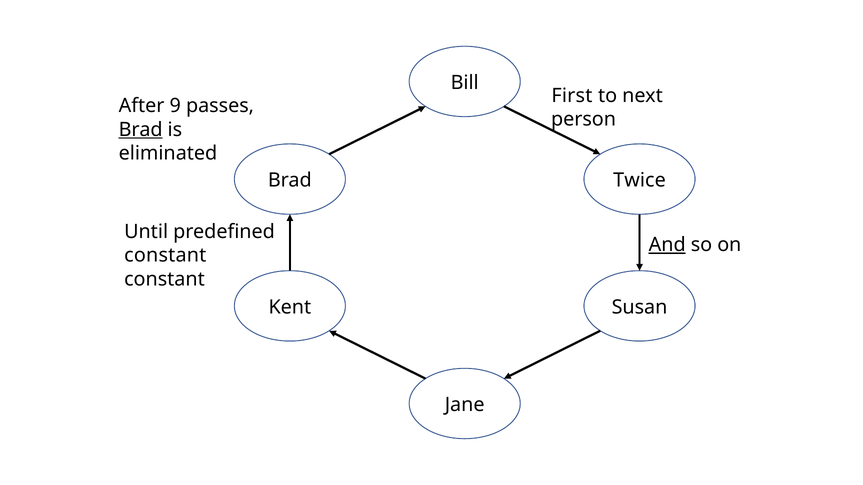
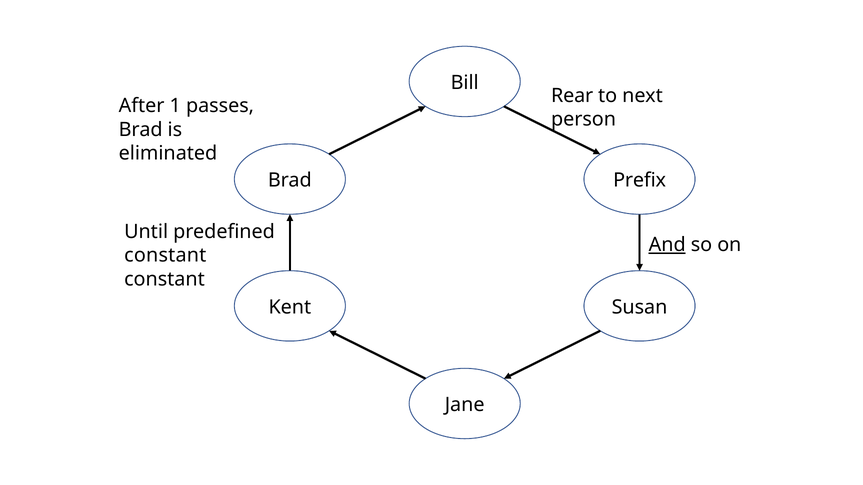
First: First -> Rear
9: 9 -> 1
Brad at (141, 130) underline: present -> none
Twice: Twice -> Prefix
